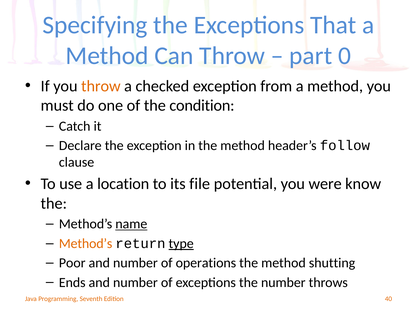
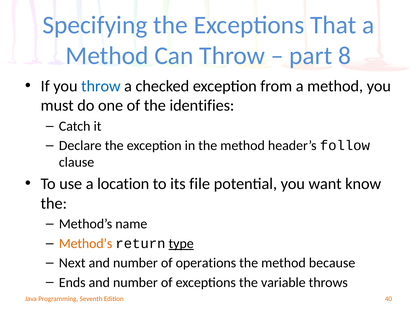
0: 0 -> 8
throw at (101, 86) colour: orange -> blue
condition: condition -> identifies
were: were -> want
name underline: present -> none
Poor: Poor -> Next
shutting: shutting -> because
the number: number -> variable
